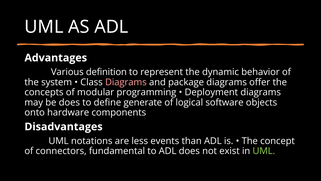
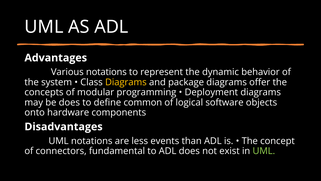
Various definition: definition -> notations
Diagrams at (126, 82) colour: pink -> yellow
generate: generate -> common
